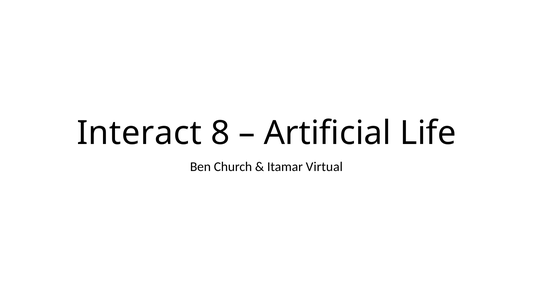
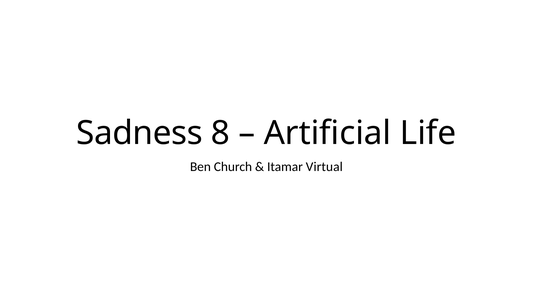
Interact: Interact -> Sadness
